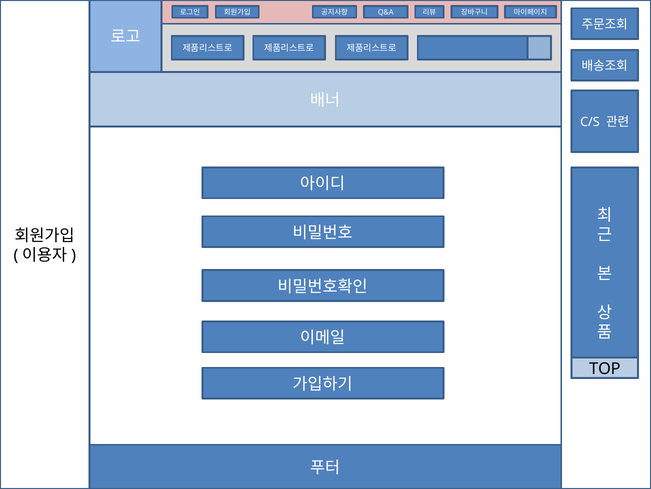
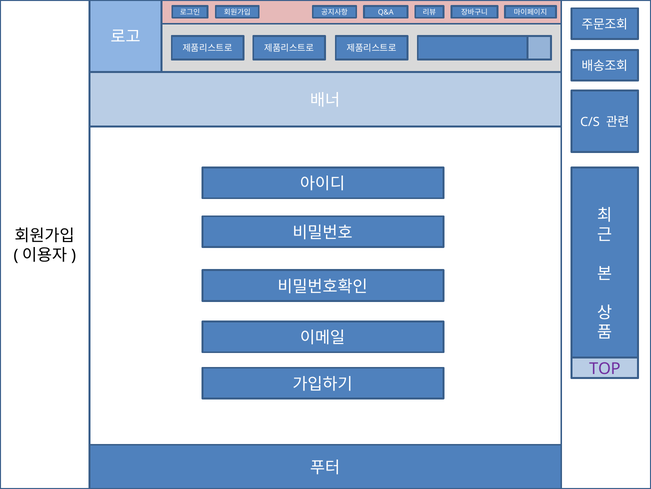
TOP colour: black -> purple
